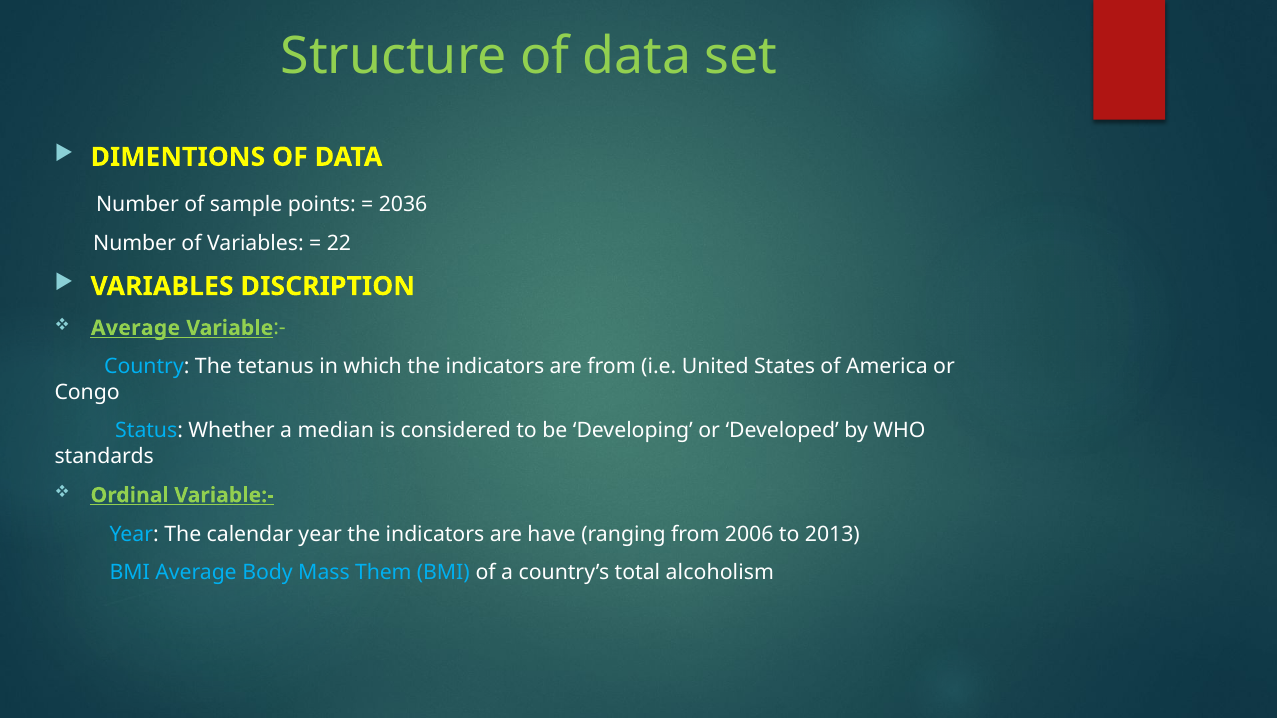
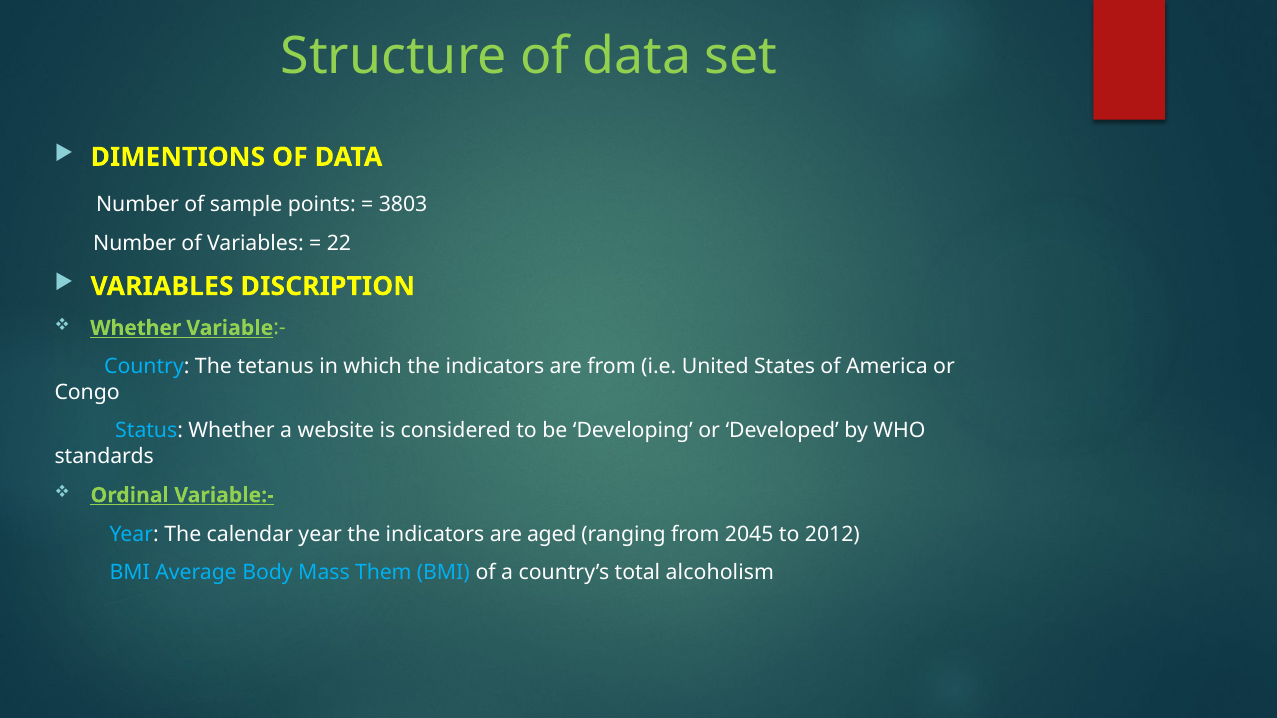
2036: 2036 -> 3803
Average at (136, 328): Average -> Whether
median: median -> website
have: have -> aged
2006: 2006 -> 2045
2013: 2013 -> 2012
